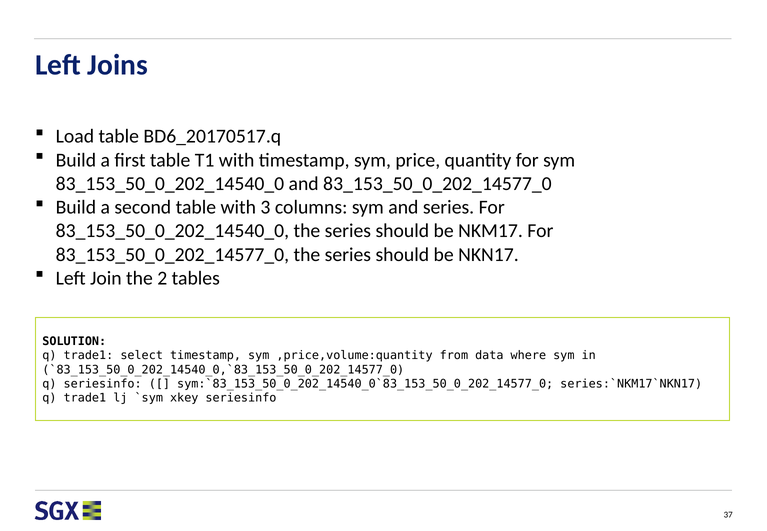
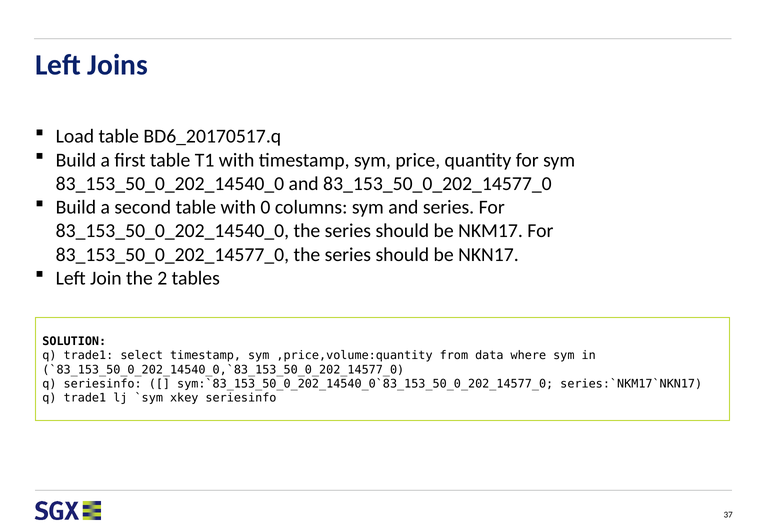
3: 3 -> 0
